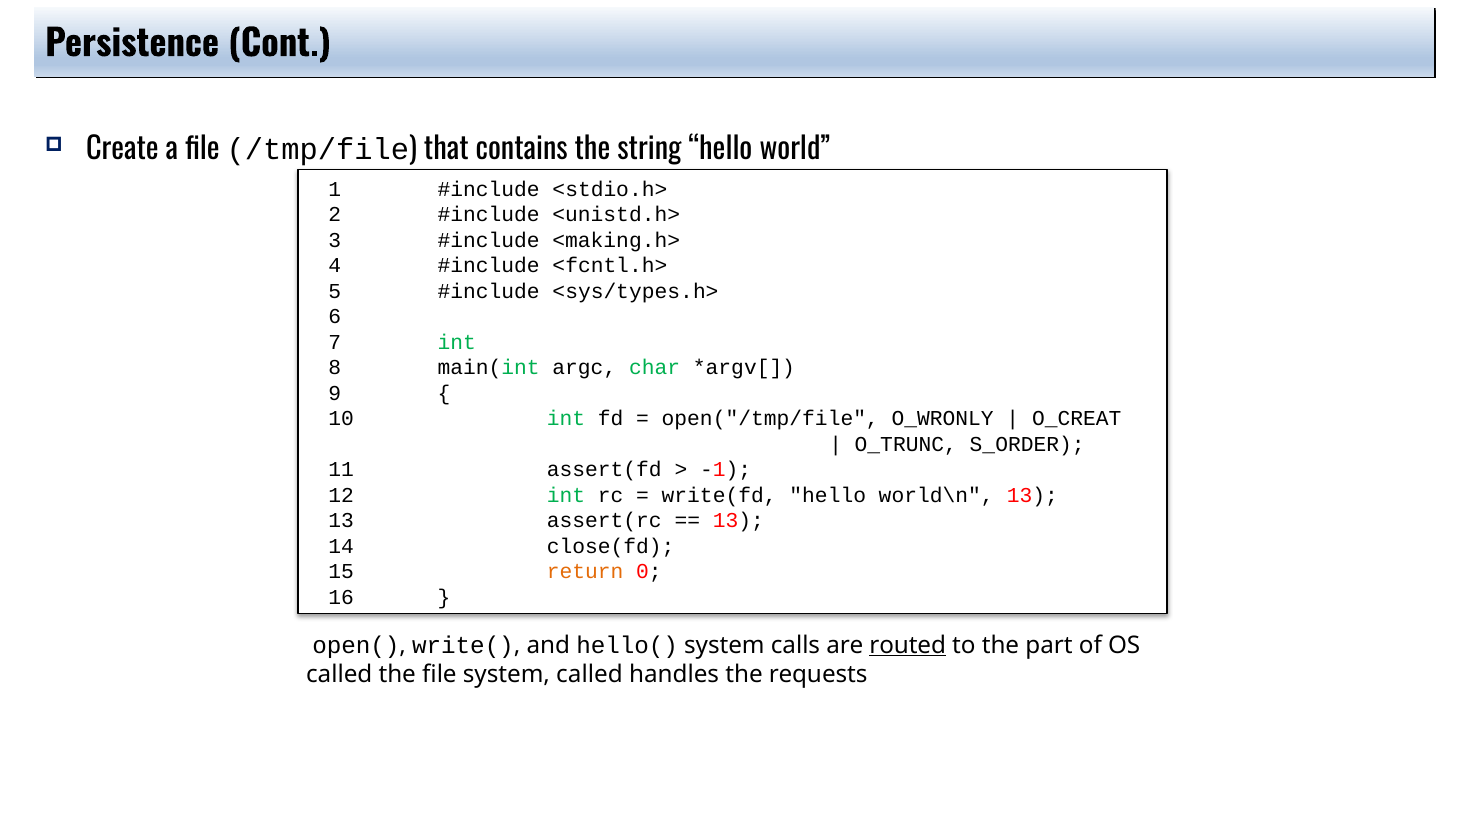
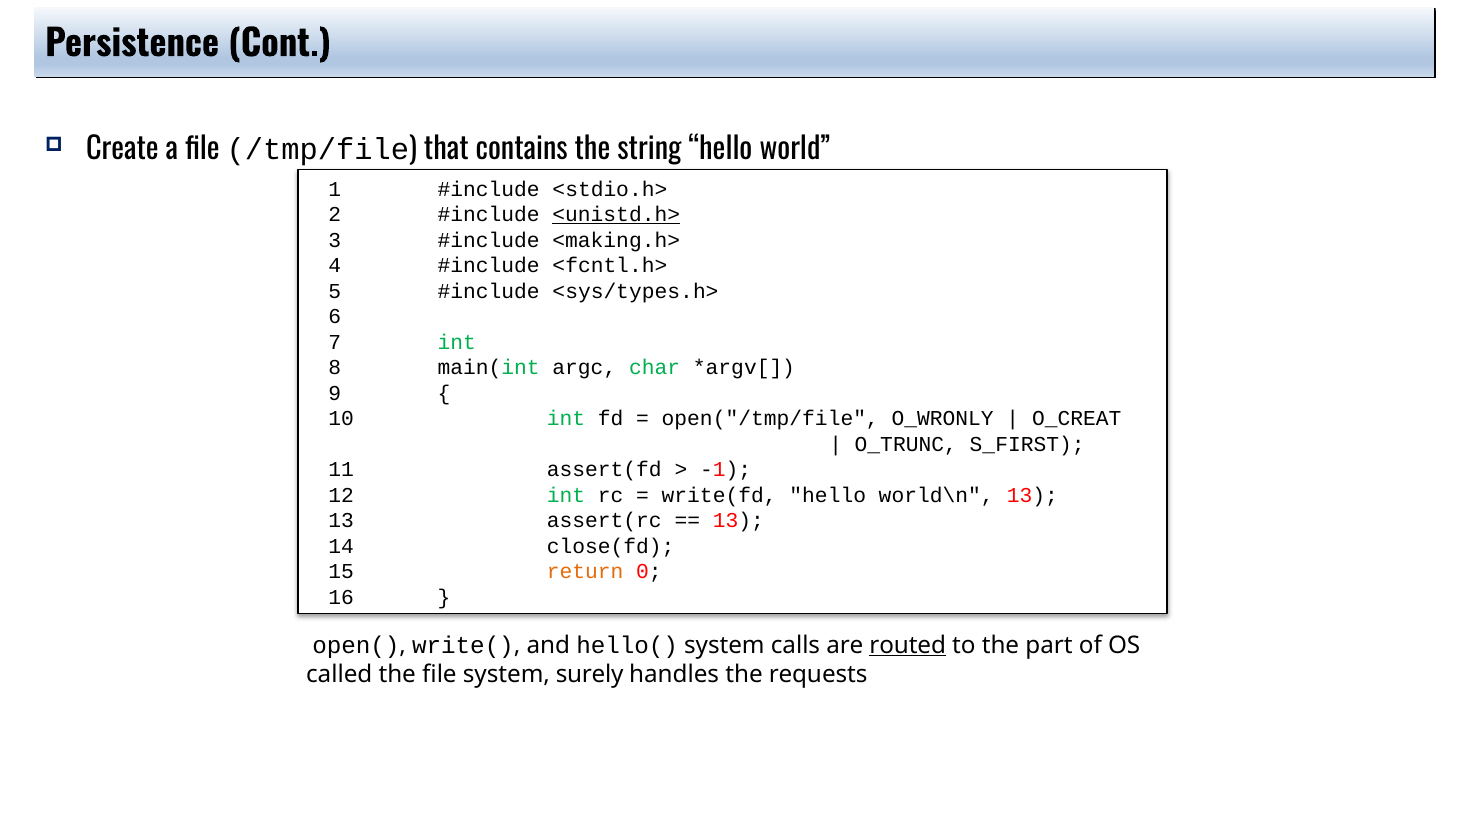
<unistd.h> underline: none -> present
S_ORDER: S_ORDER -> S_FIRST
system called: called -> surely
